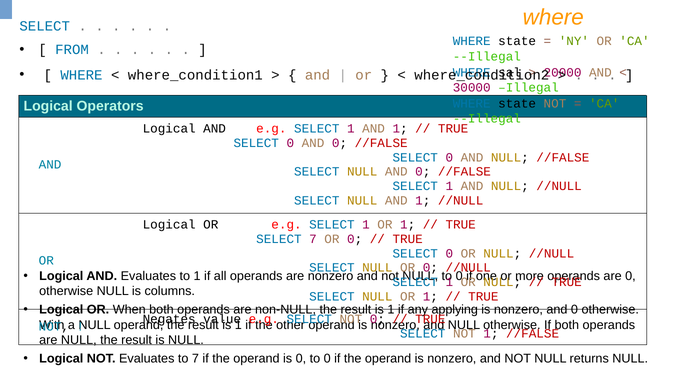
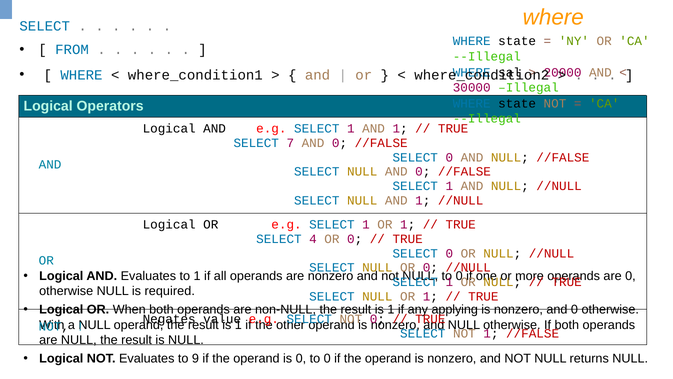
0 at (290, 143): 0 -> 7
SELECT 7: 7 -> 4
columns: columns -> required
to 7: 7 -> 9
